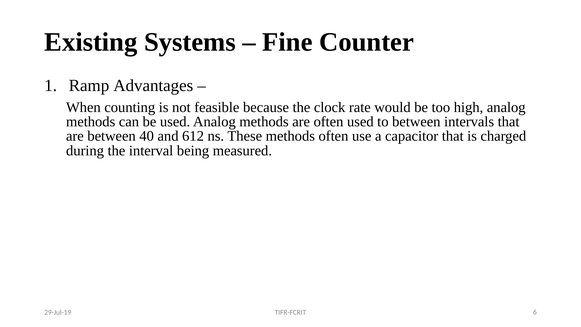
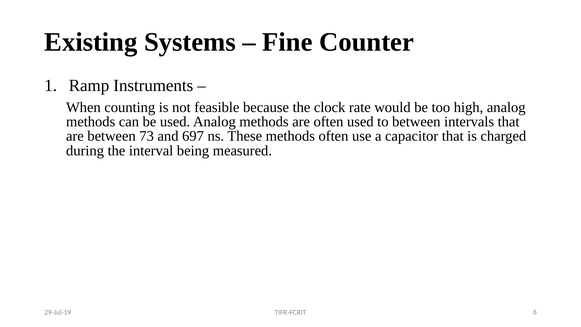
Advantages: Advantages -> Instruments
40: 40 -> 73
612: 612 -> 697
